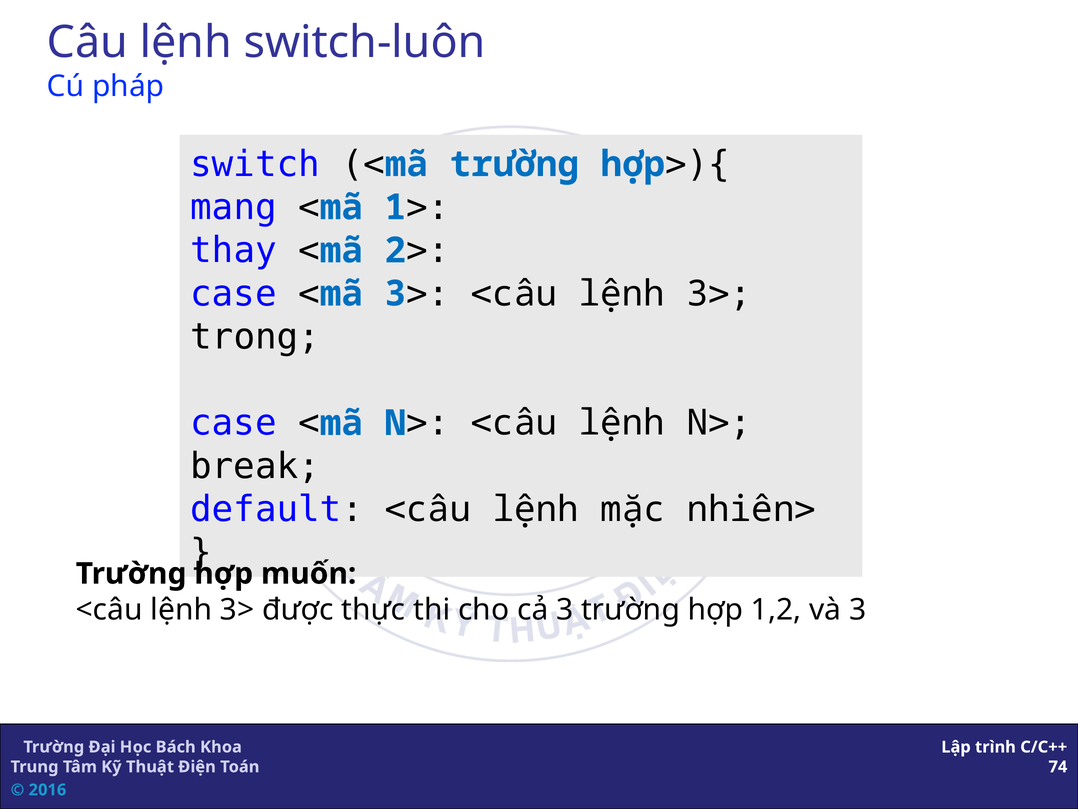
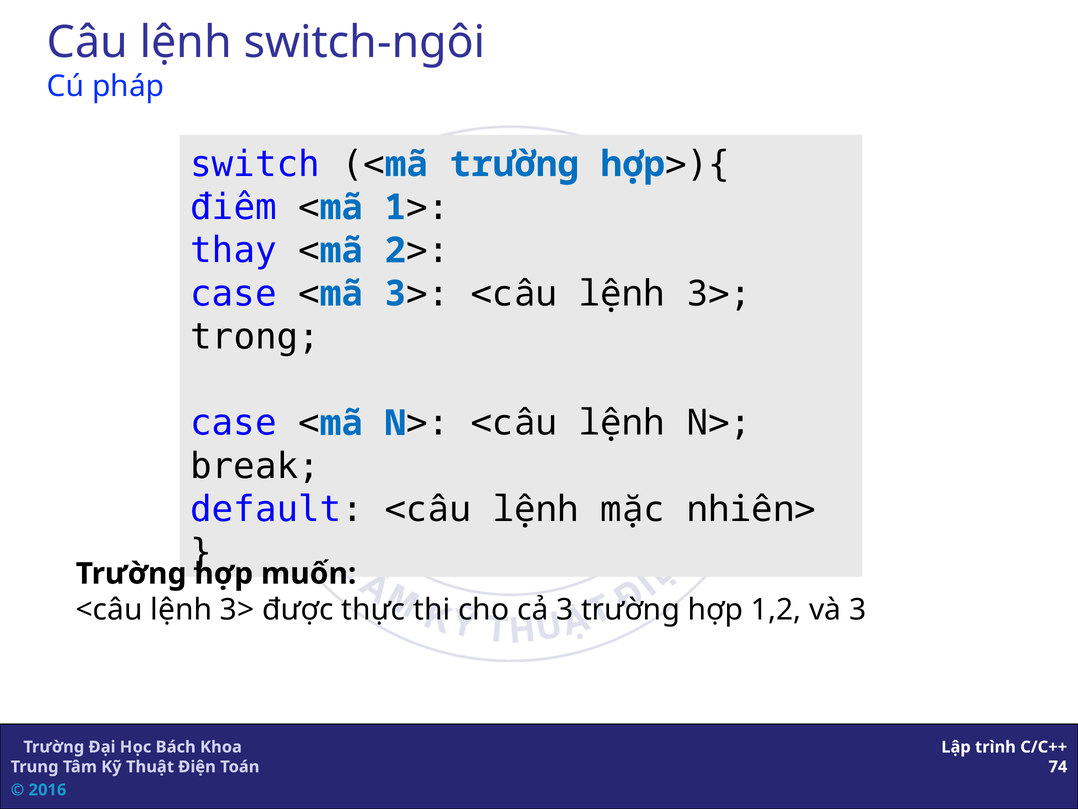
switch-luôn: switch-luôn -> switch-ngôi
mang: mang -> điểm
